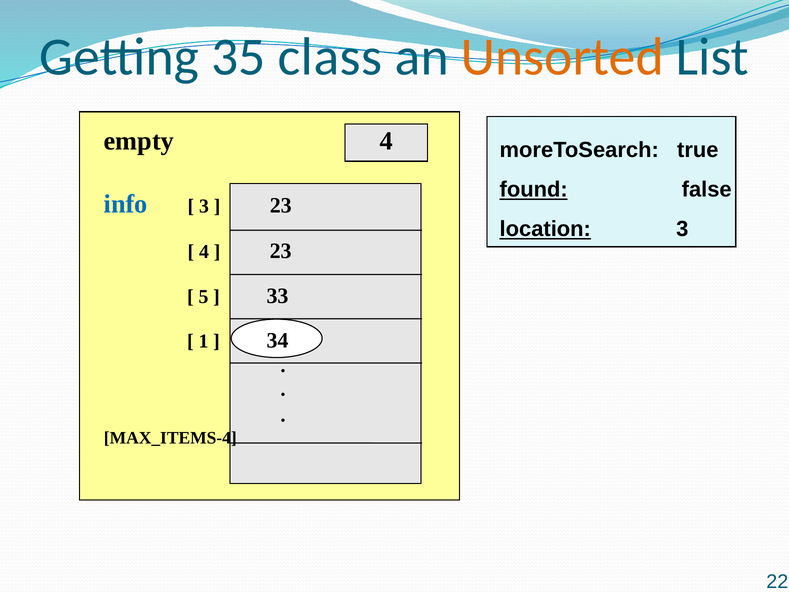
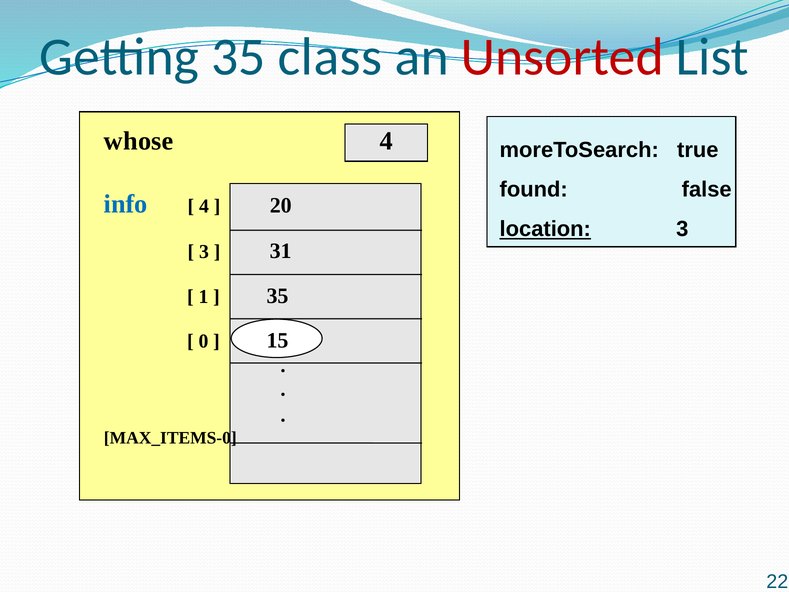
Unsorted colour: orange -> red
empty: empty -> whose
found underline: present -> none
3 at (204, 206): 3 -> 4
23 at (281, 205): 23 -> 20
4 at (204, 252): 4 -> 3
23 at (281, 251): 23 -> 31
5: 5 -> 1
33 at (277, 296): 33 -> 35
1: 1 -> 0
34: 34 -> 15
MAX_ITEMS-4: MAX_ITEMS-4 -> MAX_ITEMS-0
